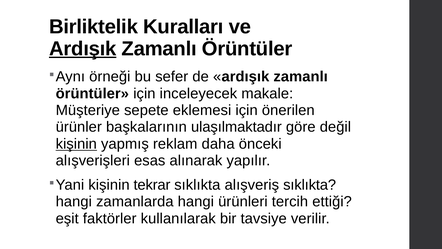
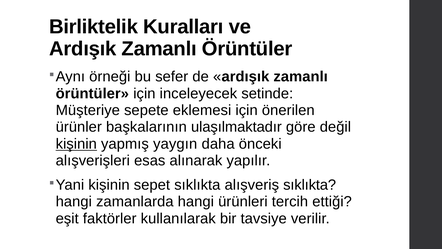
Ardışık at (83, 49) underline: present -> none
makale: makale -> setinde
reklam: reklam -> yaygın
tekrar: tekrar -> sepet
